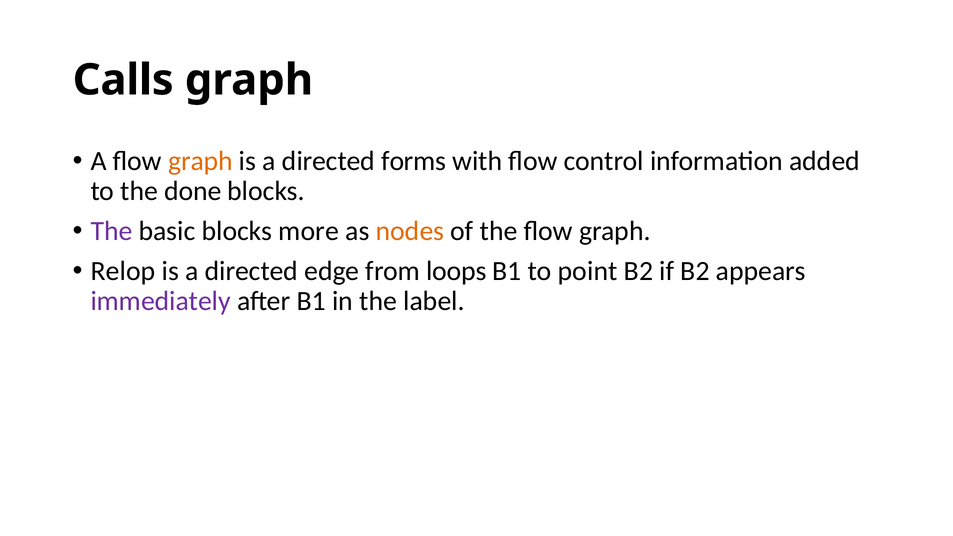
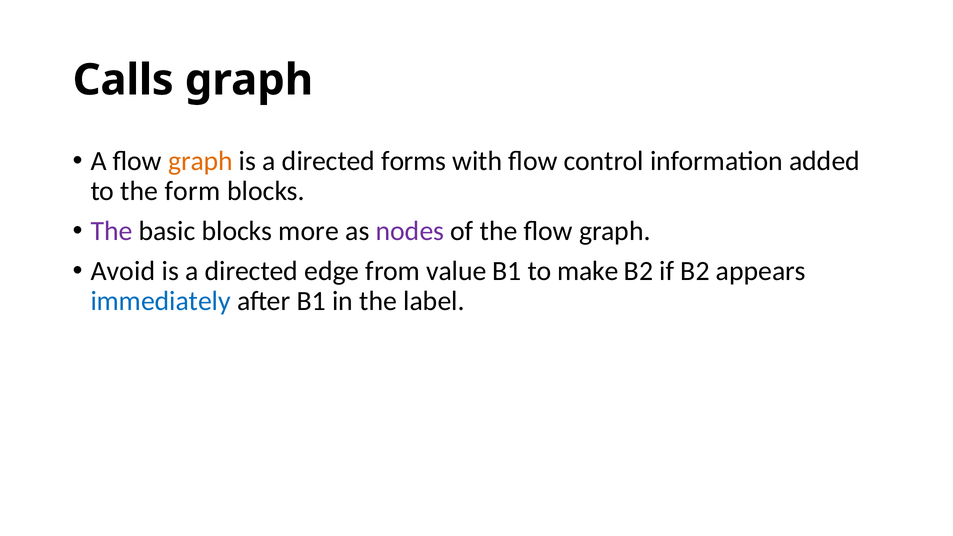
done: done -> form
nodes colour: orange -> purple
Relop: Relop -> Avoid
loops: loops -> value
point: point -> make
immediately colour: purple -> blue
